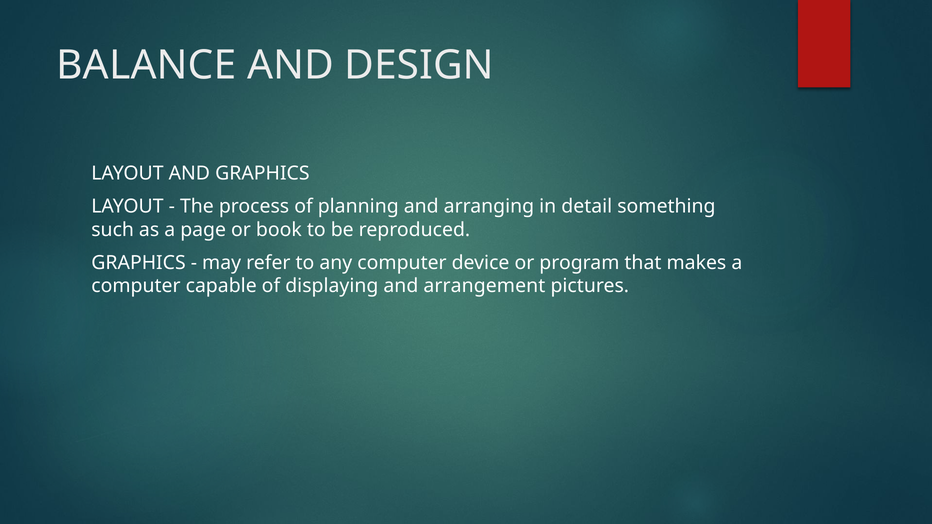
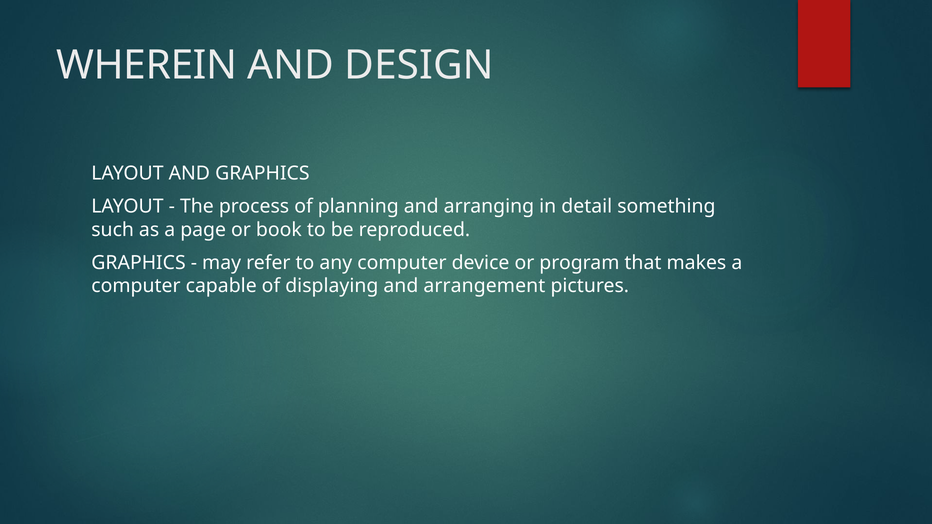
BALANCE: BALANCE -> WHEREIN
